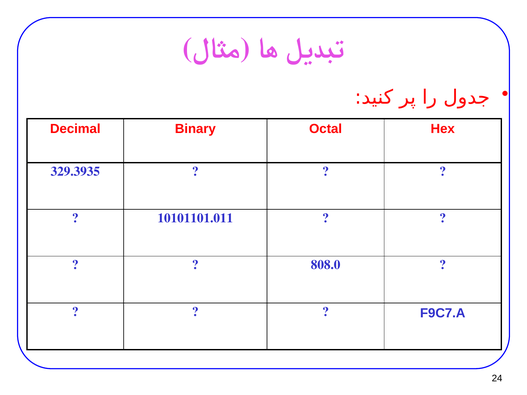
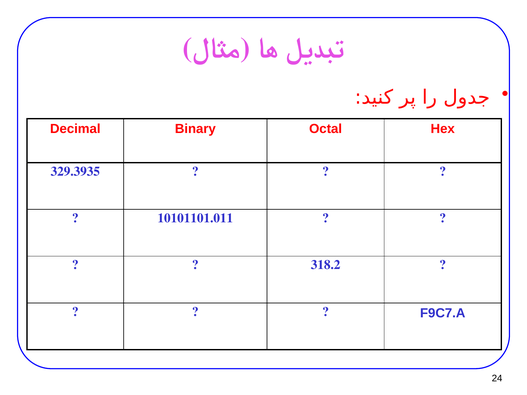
808.0: 808.0 -> 318.2
